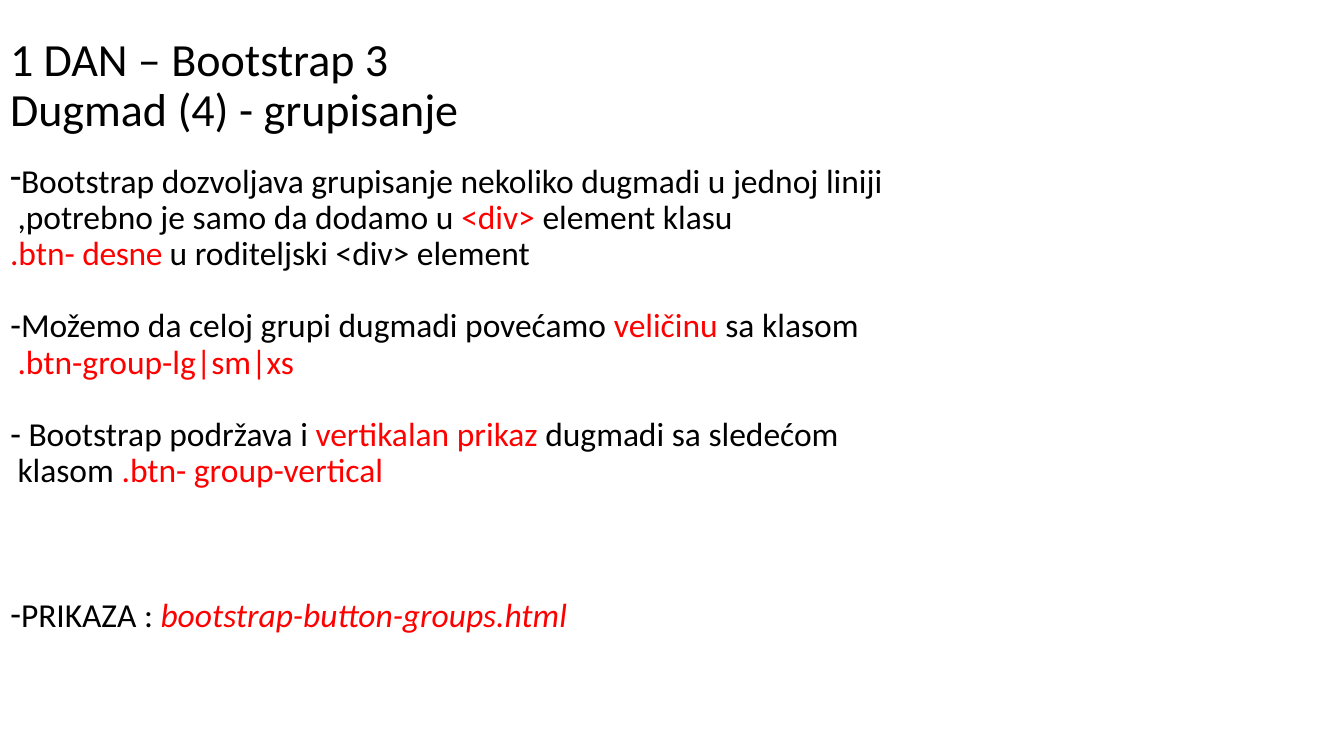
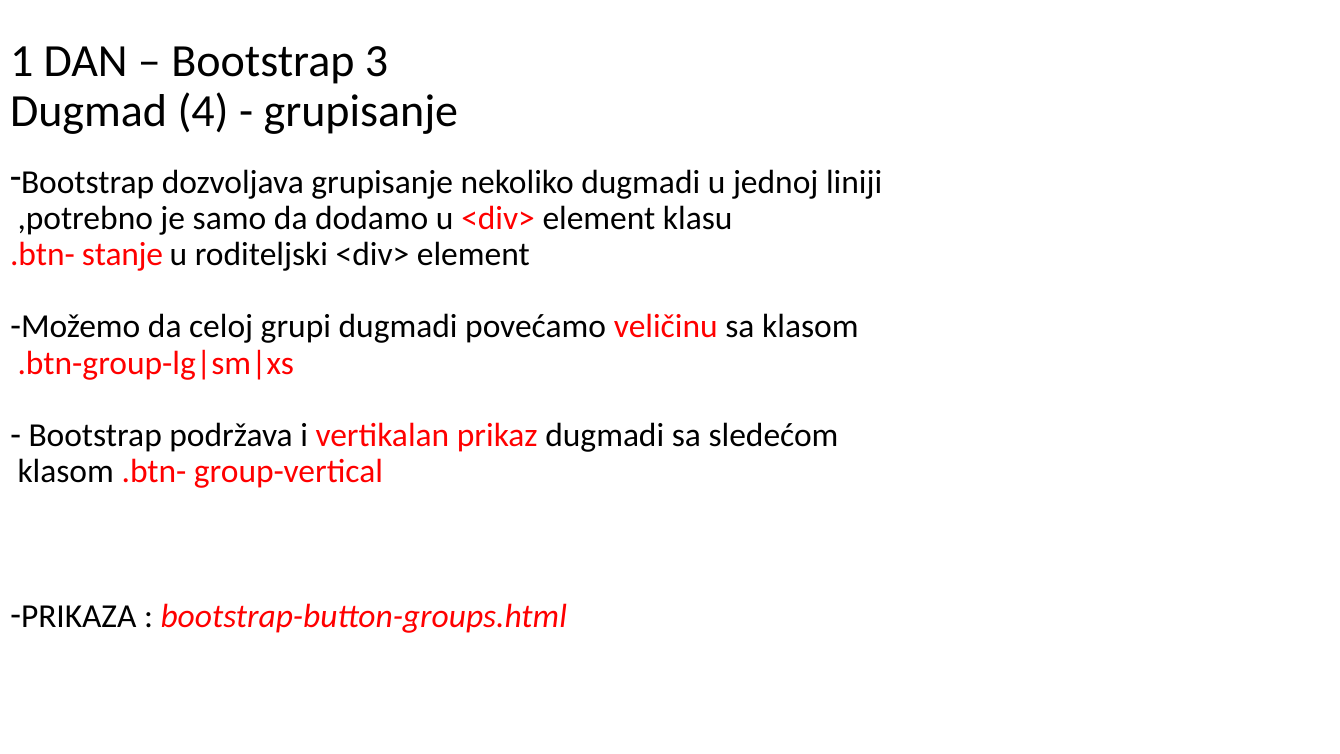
desne: desne -> stanje
